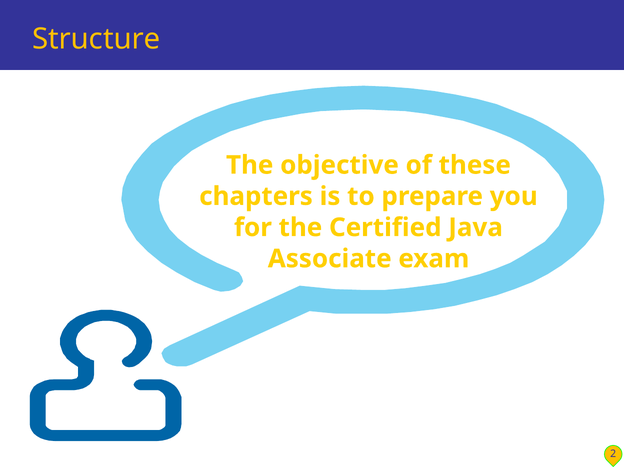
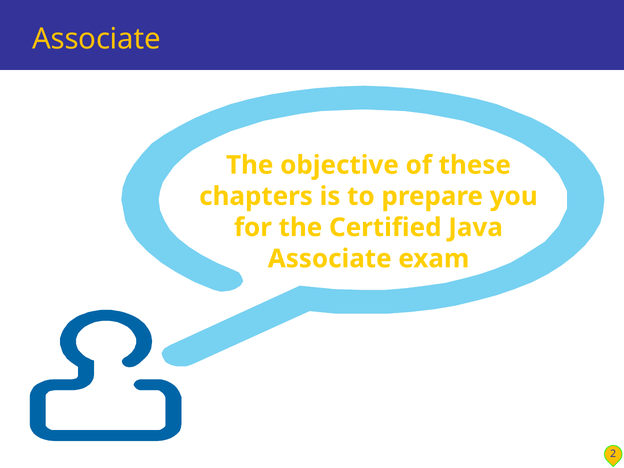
Structure at (96, 39): Structure -> Associate
